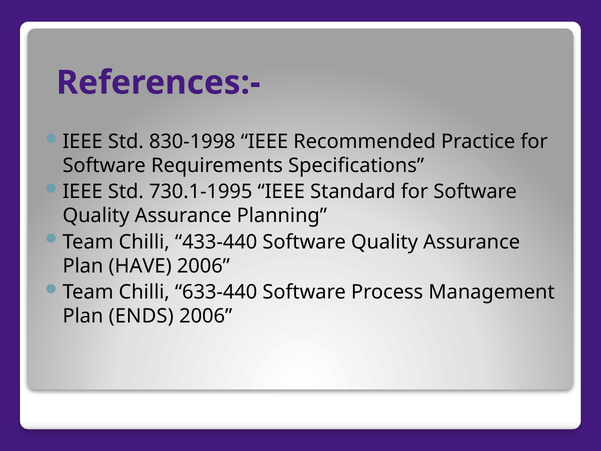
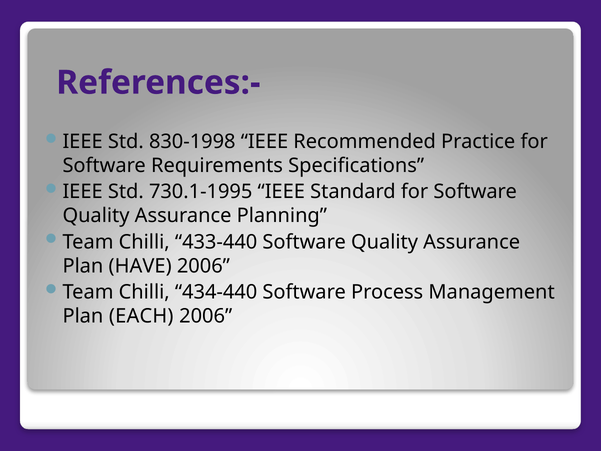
633-440: 633-440 -> 434-440
ENDS: ENDS -> EACH
